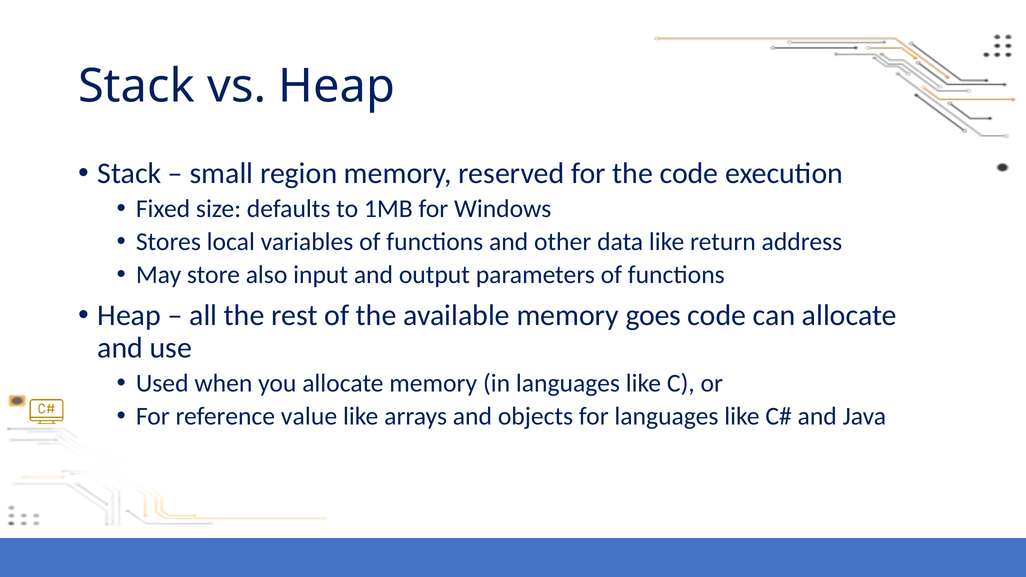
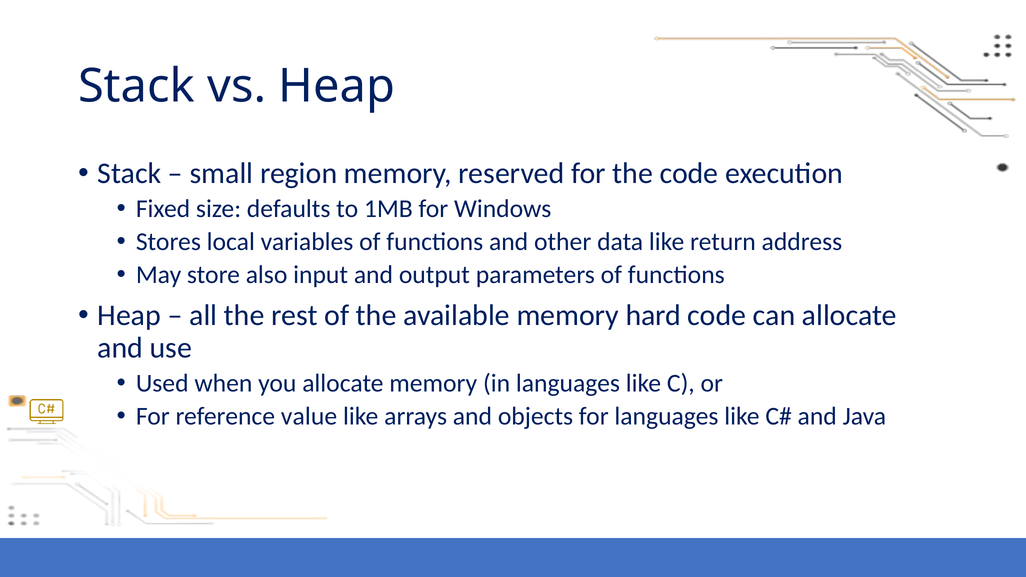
goes: goes -> hard
